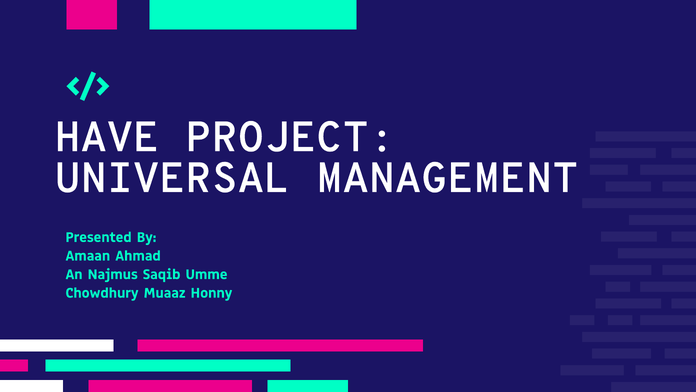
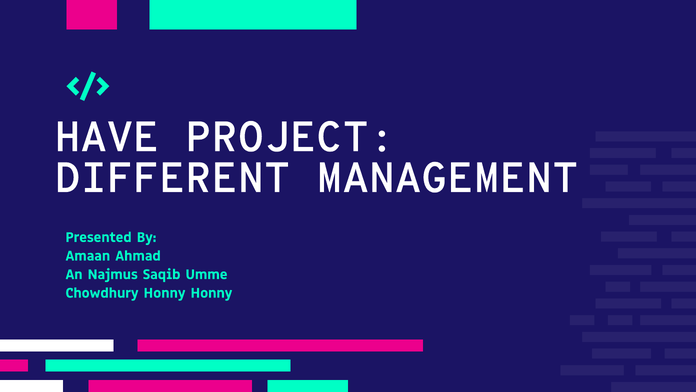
UNIVERSAL: UNIVERSAL -> DIFFERENT
Chowdhury Muaaz: Muaaz -> Honny
